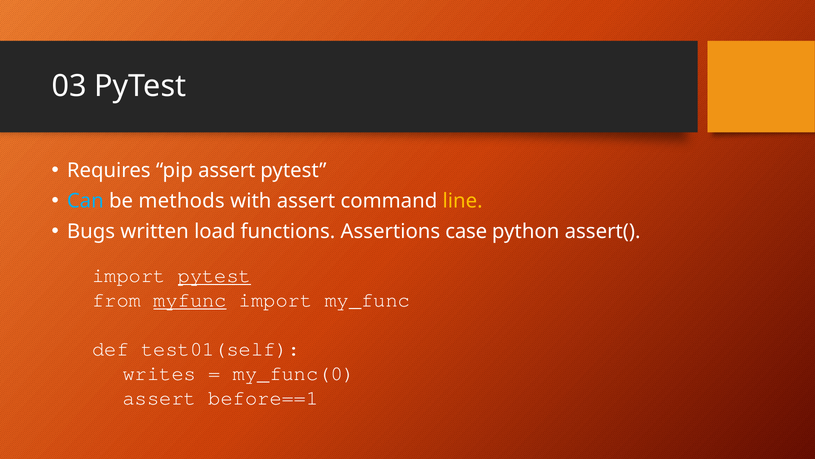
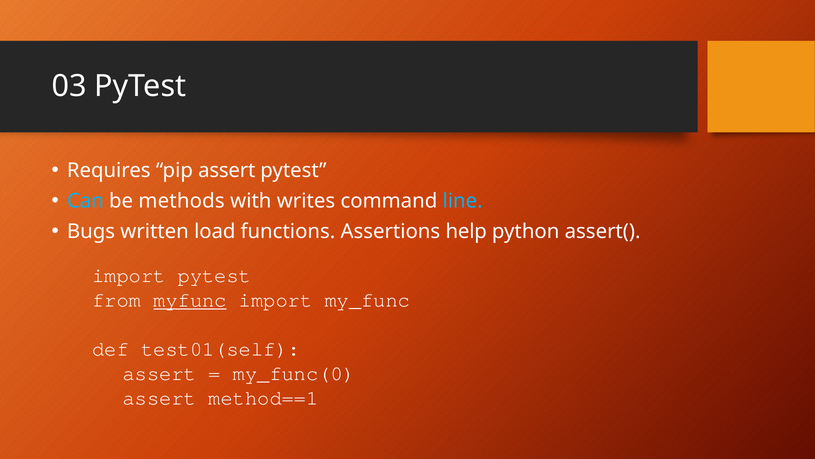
with assert: assert -> writes
line colour: yellow -> light blue
case: case -> help
pytest at (214, 275) underline: present -> none
writes at (159, 373): writes -> assert
before==1: before==1 -> method==1
